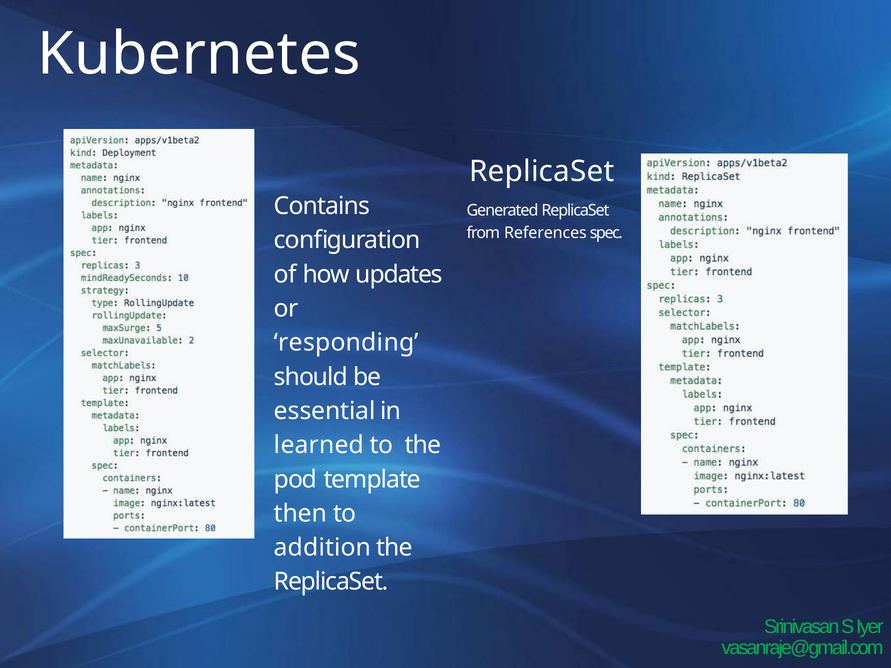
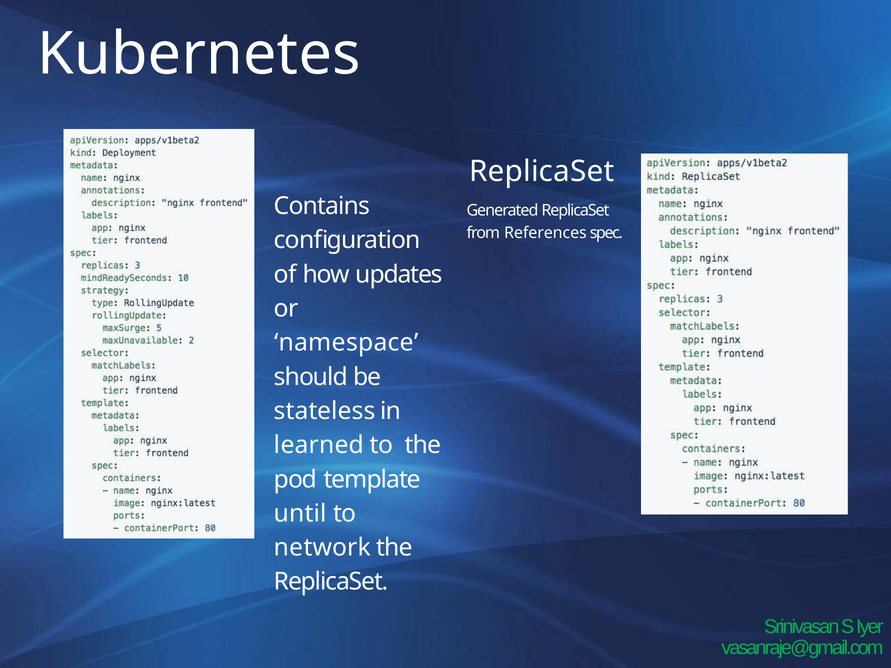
responding: responding -> namespace
essential: essential -> stateless
then: then -> until
addition: addition -> network
